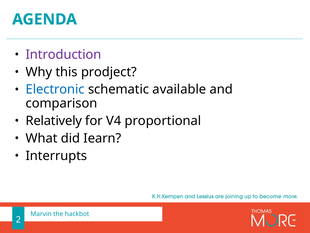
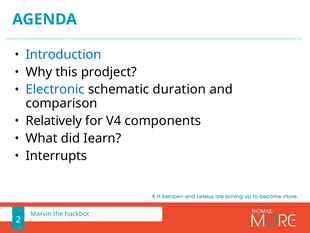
Introduction colour: purple -> blue
available: available -> duration
proportional: proportional -> components
